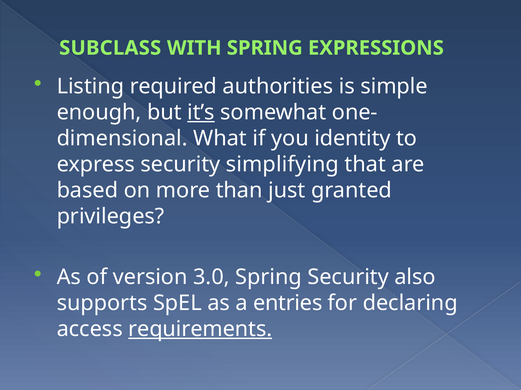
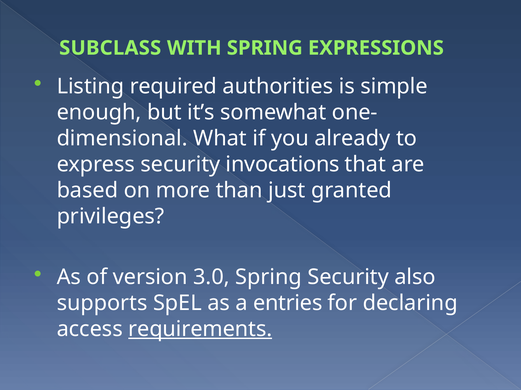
it’s underline: present -> none
identity: identity -> already
simplifying: simplifying -> invocations
